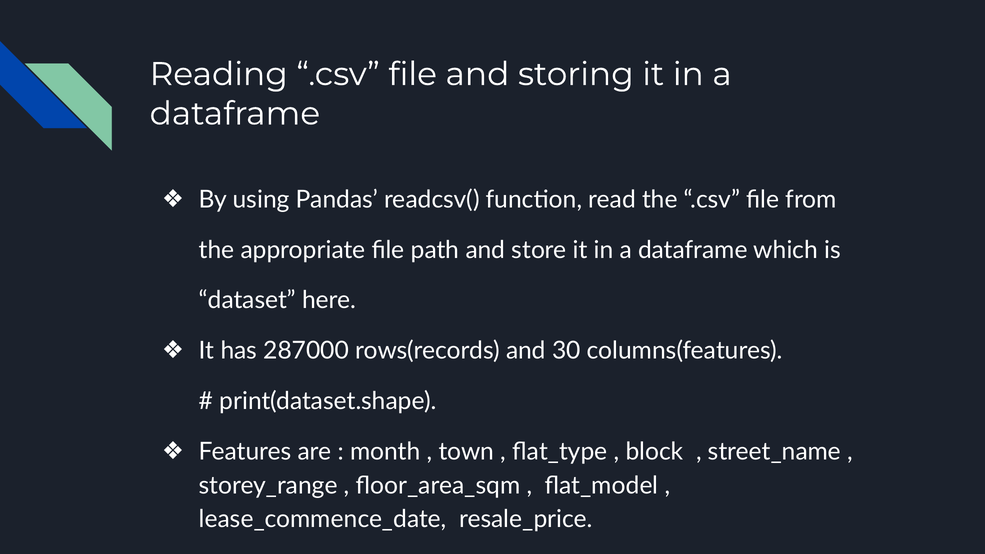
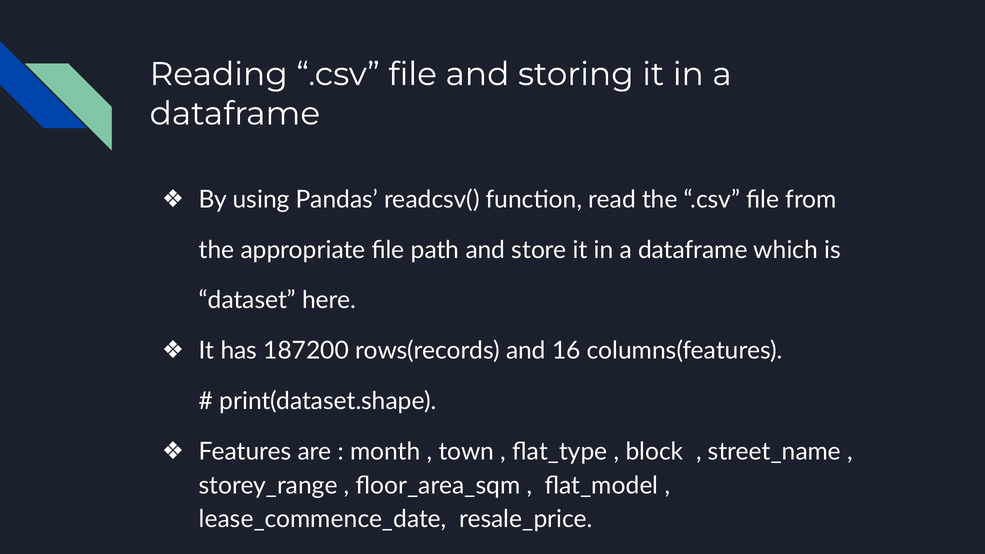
287000: 287000 -> 187200
30: 30 -> 16
